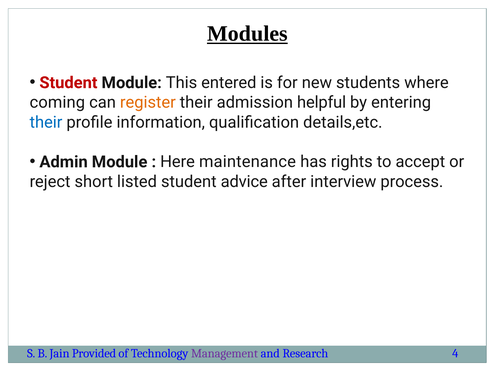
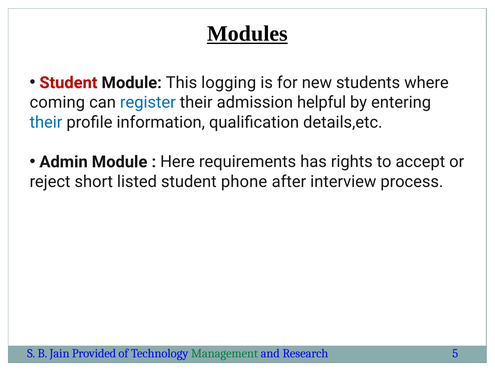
entered: entered -> logging
register colour: orange -> blue
maintenance: maintenance -> requirements
advice: advice -> phone
Management colour: purple -> green
4: 4 -> 5
